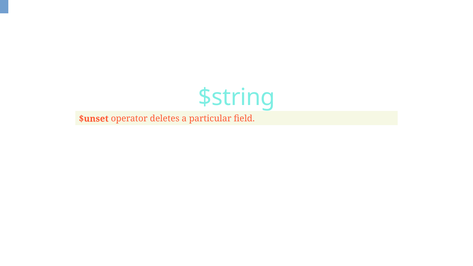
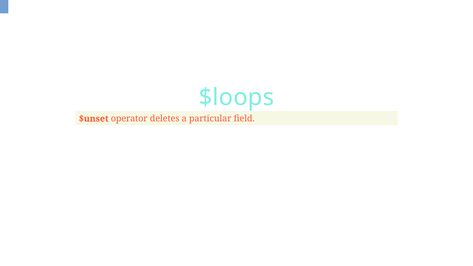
$string: $string -> $loops
